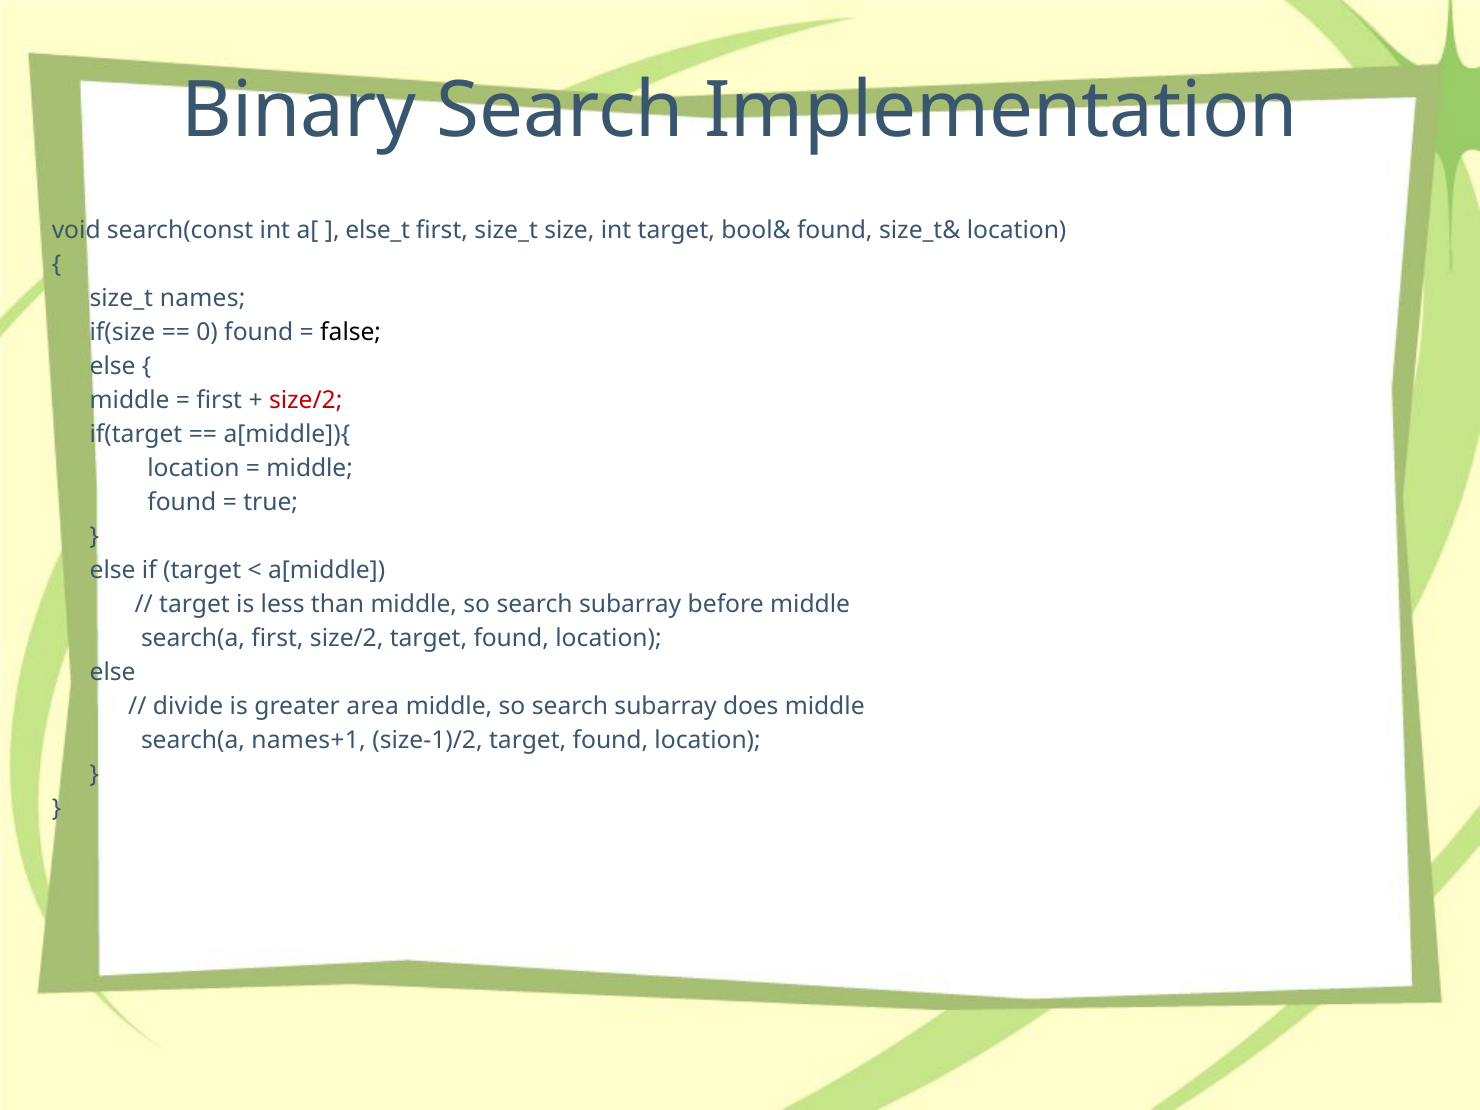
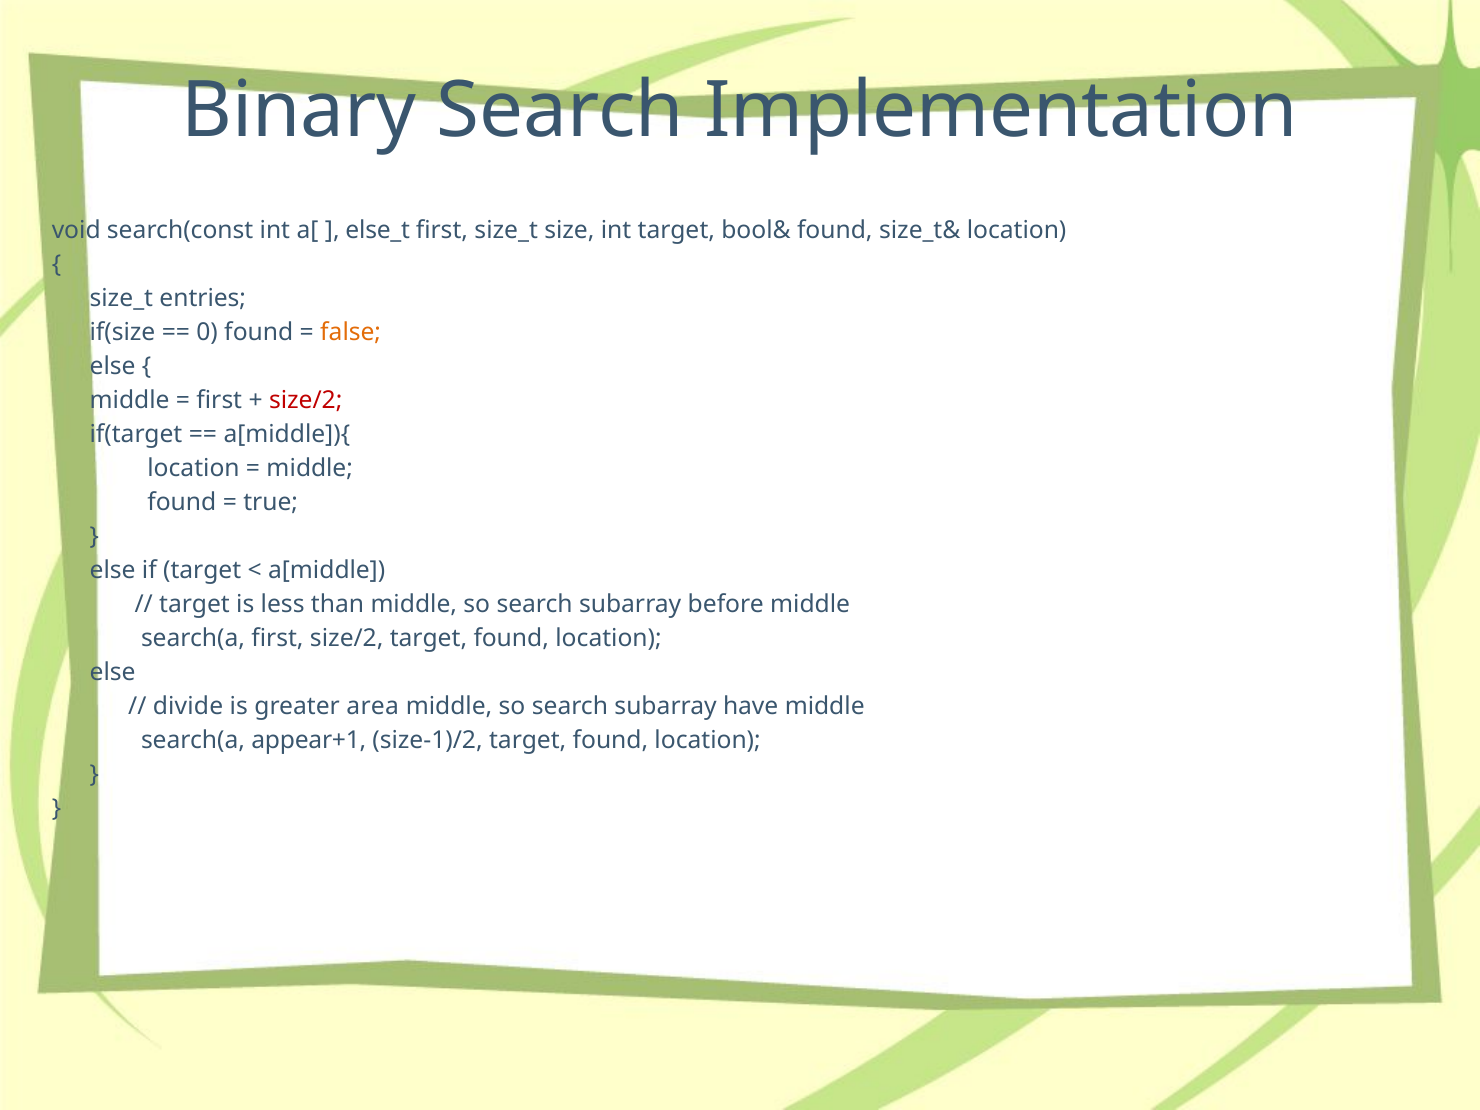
names: names -> entries
false colour: black -> orange
does: does -> have
names+1: names+1 -> appear+1
